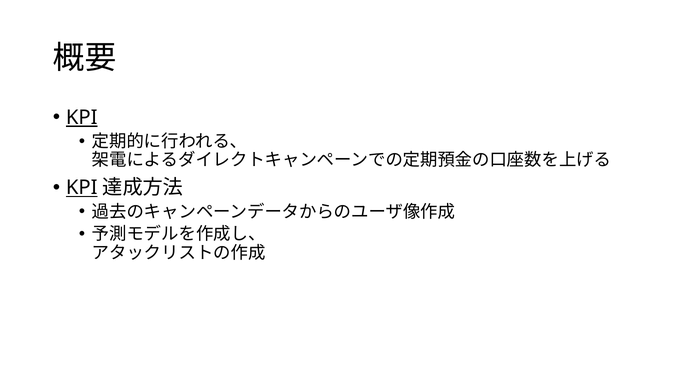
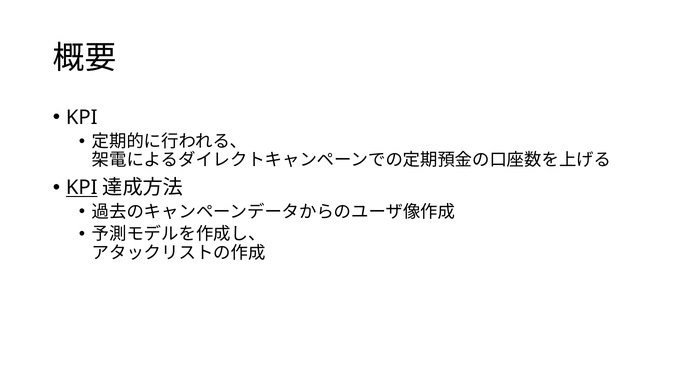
KPI at (82, 117) underline: present -> none
